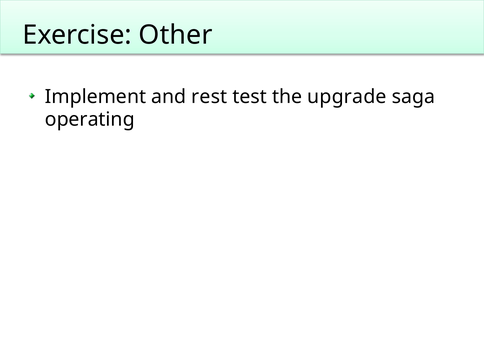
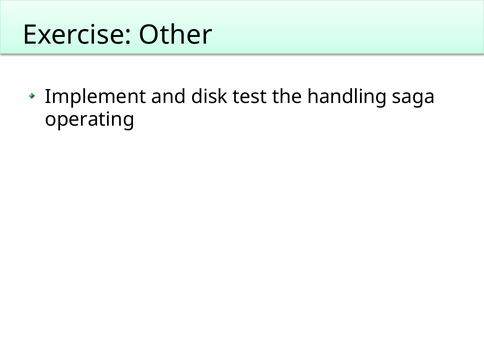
rest: rest -> disk
upgrade: upgrade -> handling
